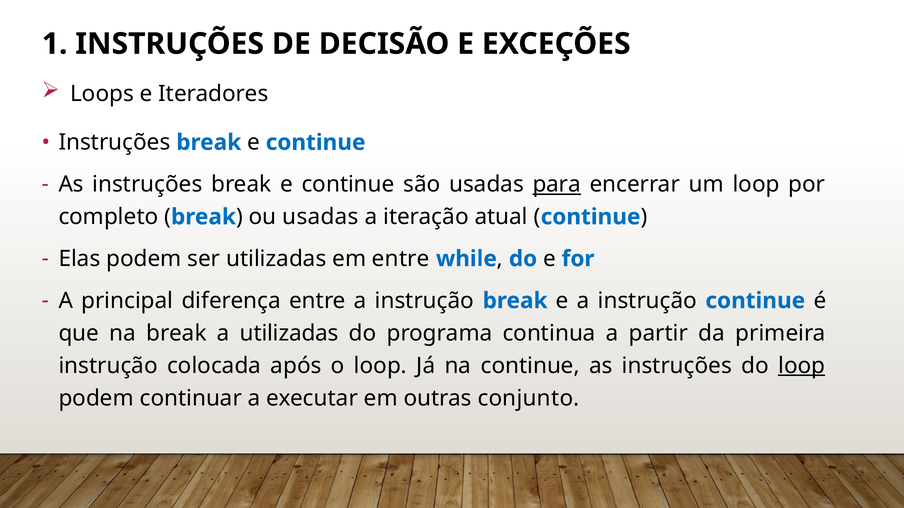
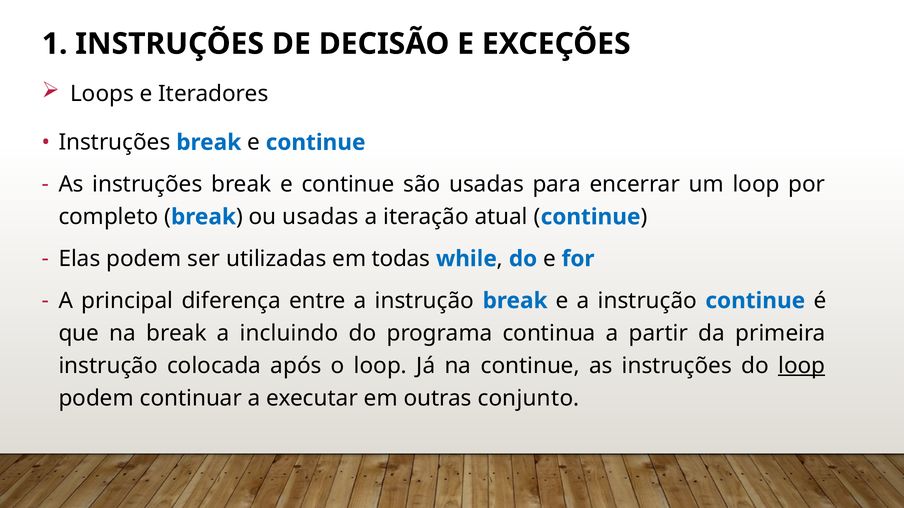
para underline: present -> none
em entre: entre -> todas
a utilizadas: utilizadas -> incluindo
